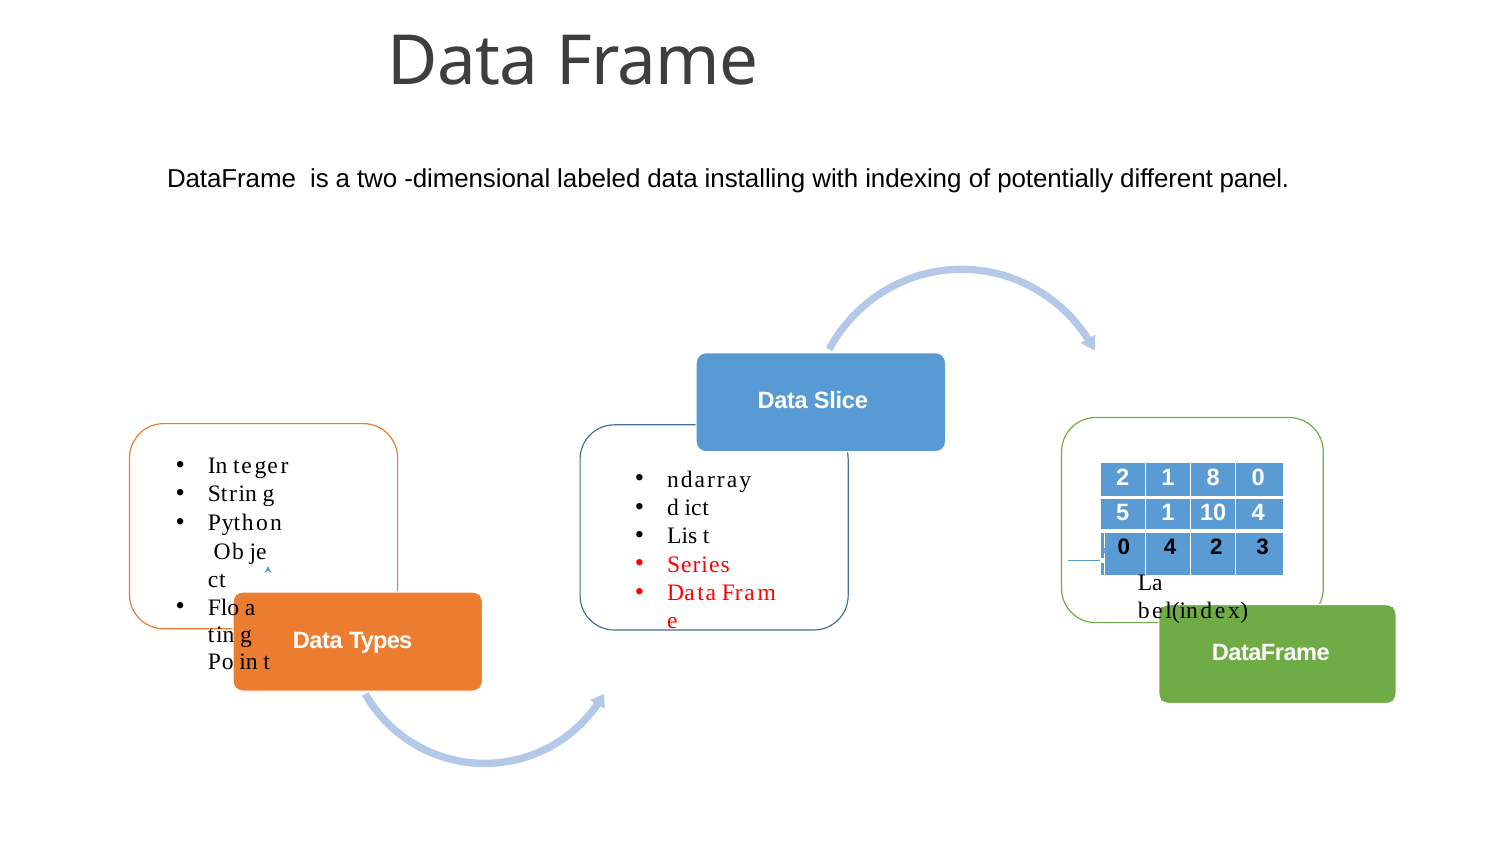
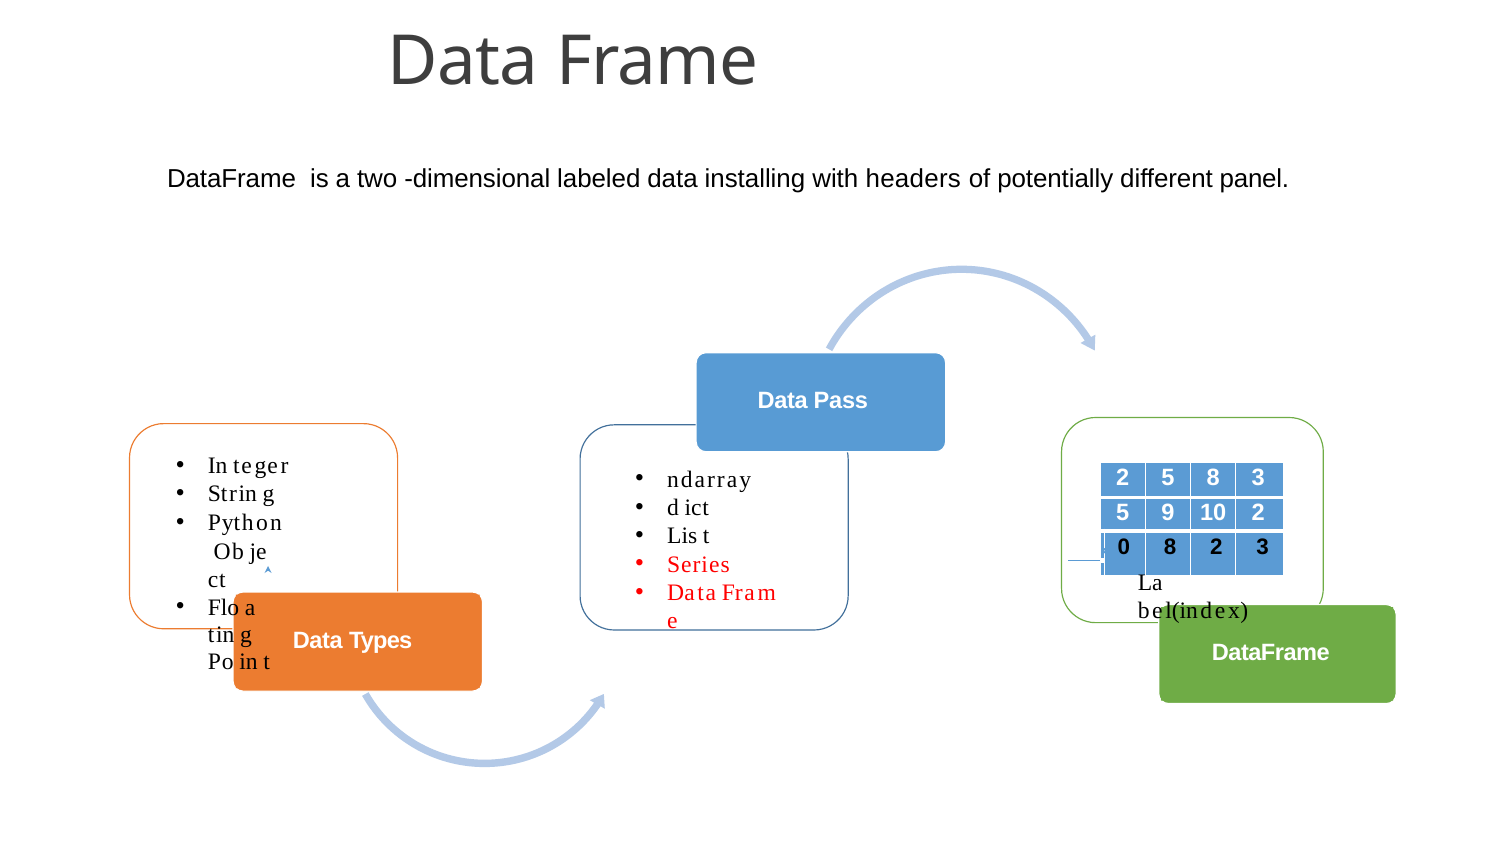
indexing: indexing -> headers
Slice: Slice -> Pass
2 1: 1 -> 5
8 0: 0 -> 3
5 1: 1 -> 9
10 4: 4 -> 2
0 4: 4 -> 8
